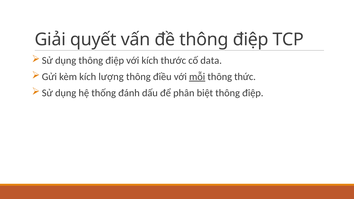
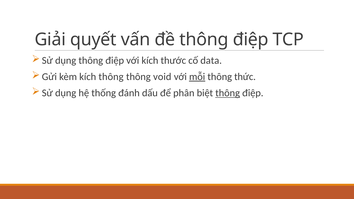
kích lượng: lượng -> thông
điều: điều -> void
thông at (228, 93) underline: none -> present
